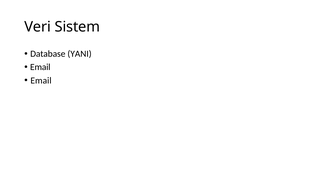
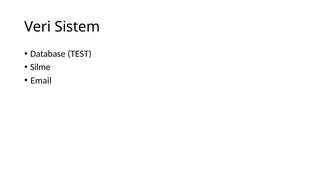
YANI: YANI -> TEST
Email at (40, 67): Email -> Silme
